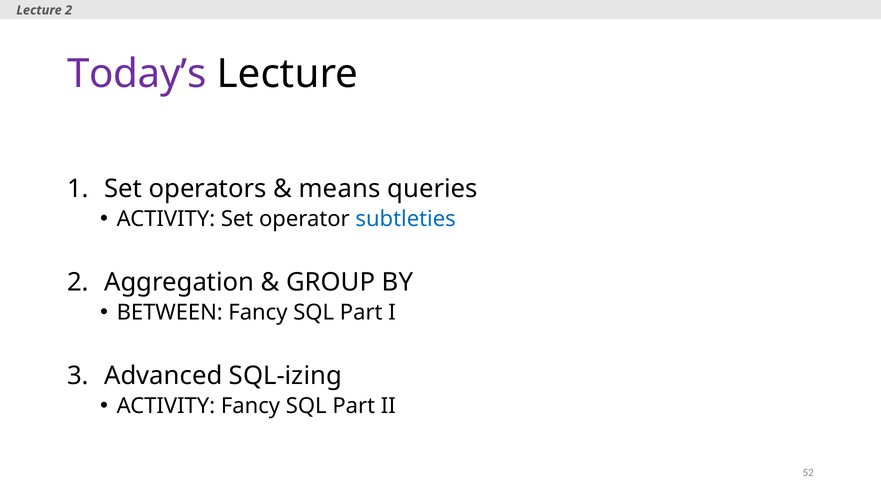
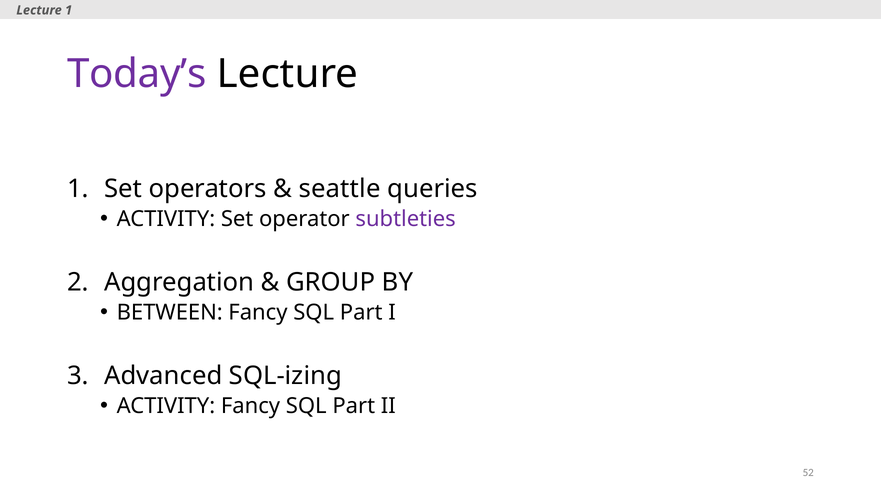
2 at (69, 10): 2 -> 1
means: means -> seattle
subtleties colour: blue -> purple
